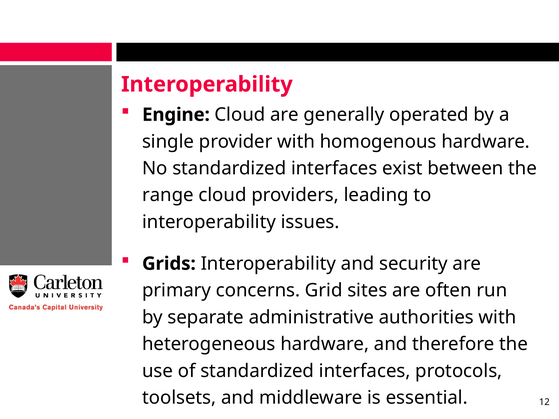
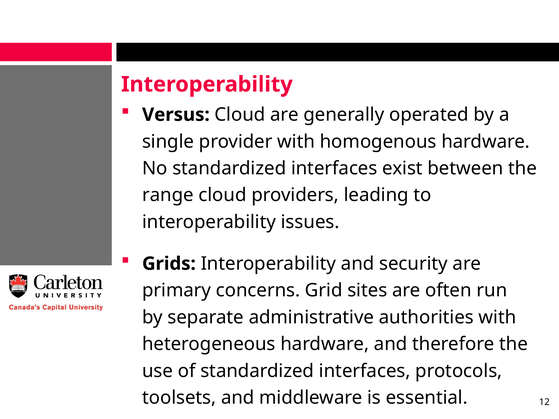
Engine: Engine -> Versus
